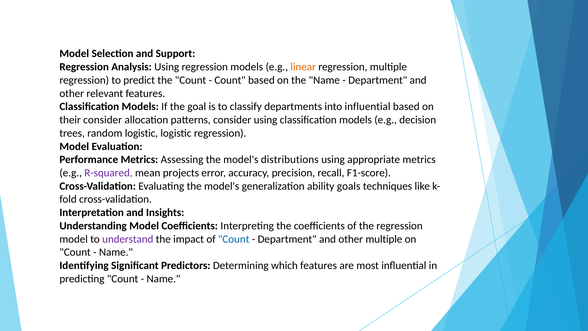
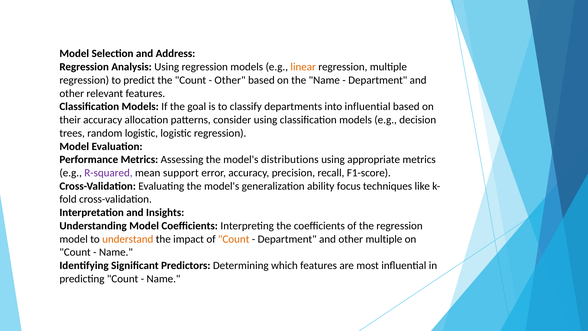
Support: Support -> Address
Count at (230, 80): Count -> Other
their consider: consider -> accuracy
projects: projects -> support
goals: goals -> focus
understand colour: purple -> orange
Count at (234, 239) colour: blue -> orange
